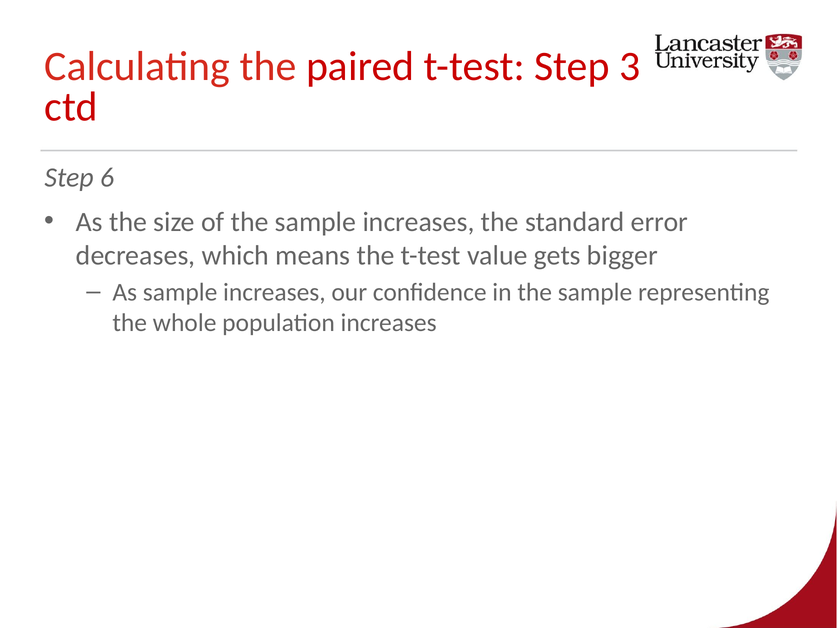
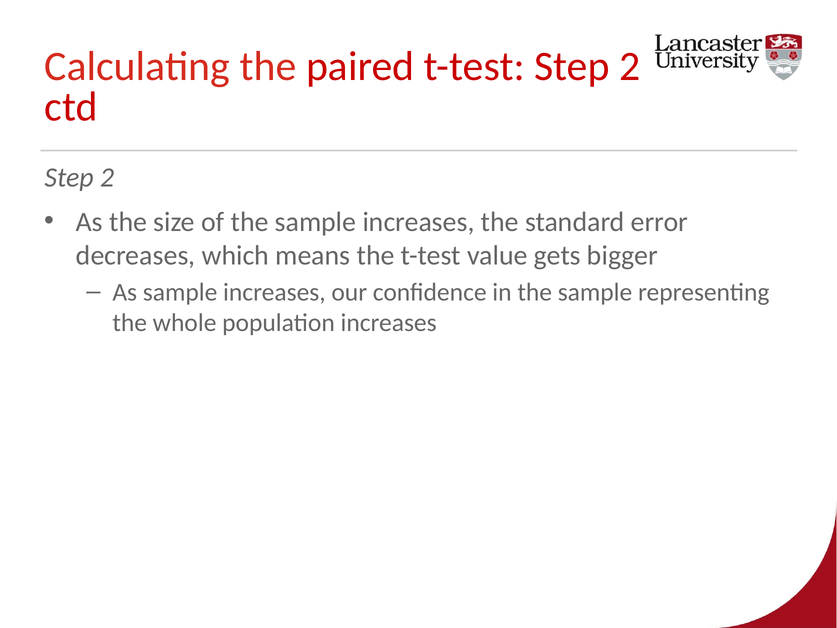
t-test Step 3: 3 -> 2
6 at (107, 177): 6 -> 2
